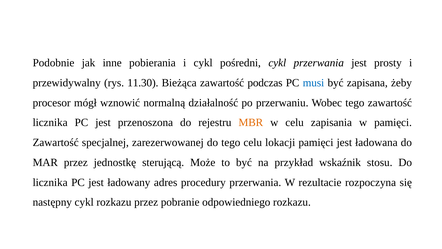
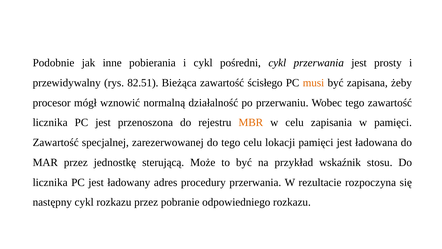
11.30: 11.30 -> 82.51
podczas: podczas -> ścisłego
musi colour: blue -> orange
